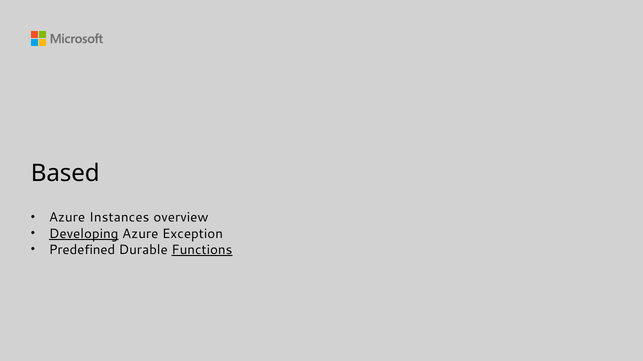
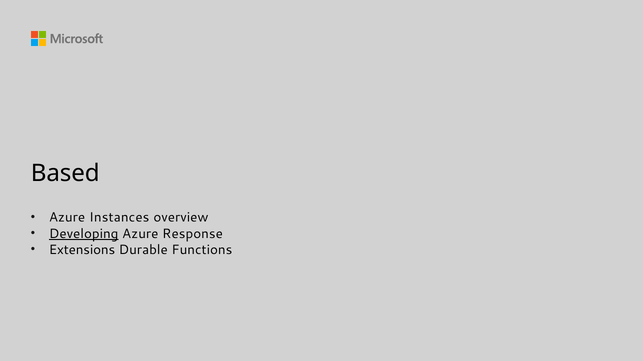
Exception: Exception -> Response
Predefined: Predefined -> Extensions
Functions underline: present -> none
